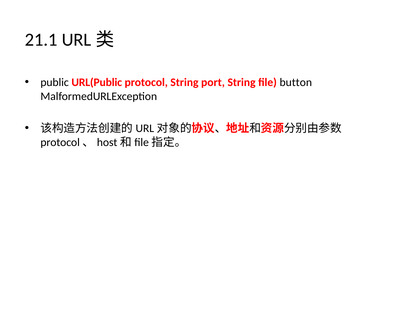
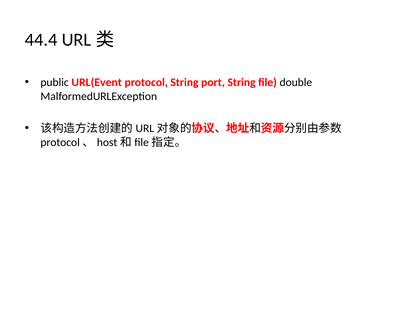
21.1: 21.1 -> 44.4
URL(Public: URL(Public -> URL(Event
button: button -> double
